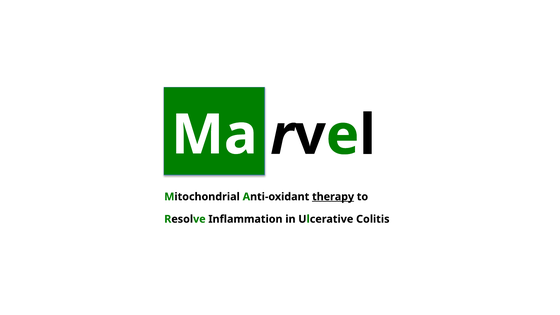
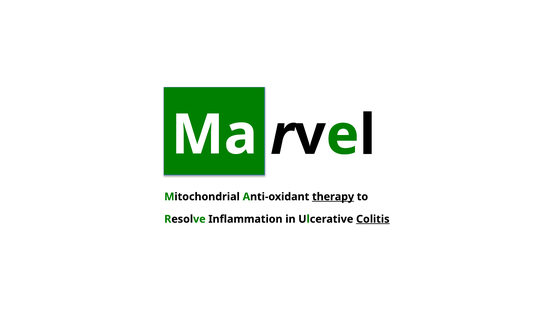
Colitis underline: none -> present
